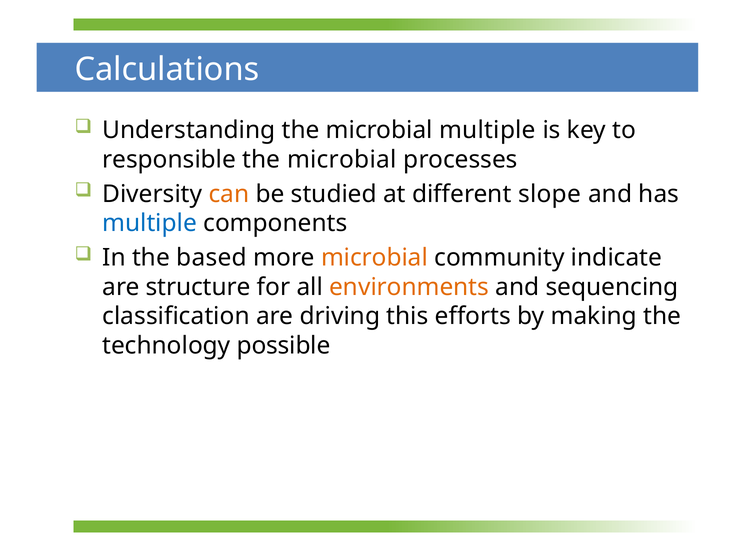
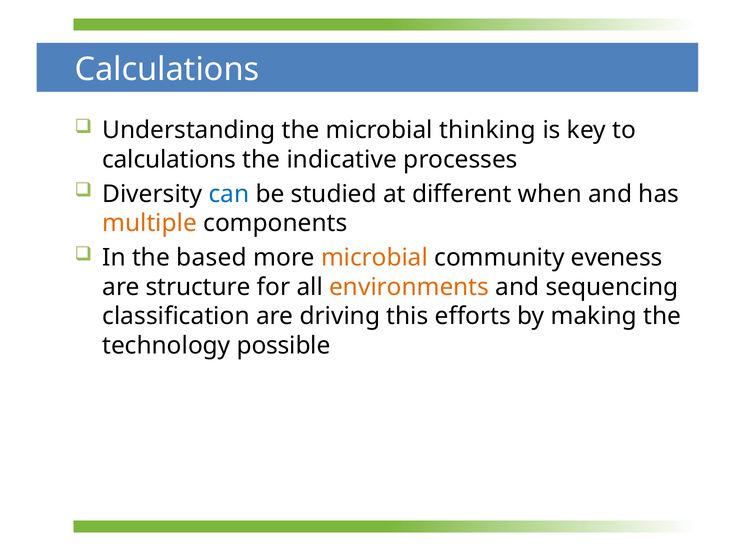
microbial multiple: multiple -> thinking
responsible at (169, 160): responsible -> calculations
microbial at (342, 160): microbial -> indicative
can colour: orange -> blue
slope: slope -> when
multiple at (150, 223) colour: blue -> orange
indicate: indicate -> eveness
